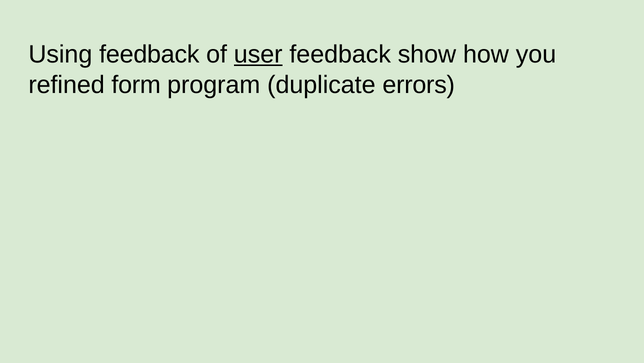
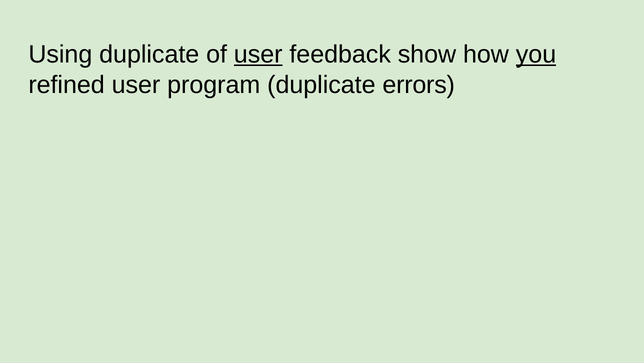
Using feedback: feedback -> duplicate
you underline: none -> present
refined form: form -> user
